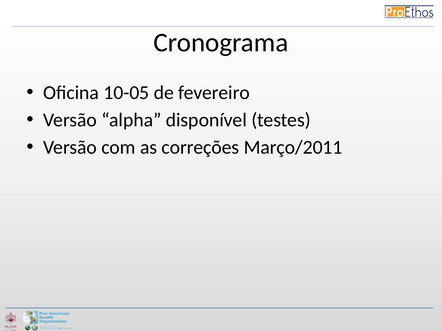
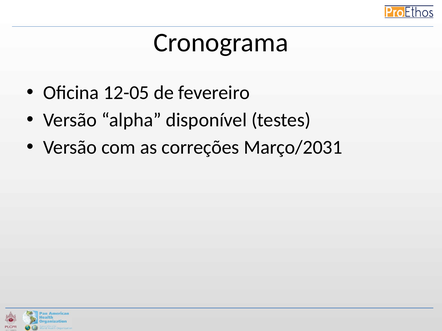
10-05: 10-05 -> 12-05
Março/2011: Março/2011 -> Março/2031
